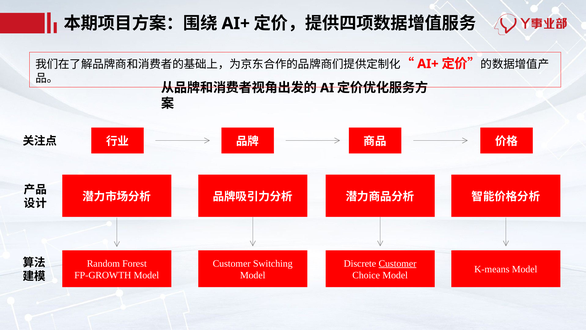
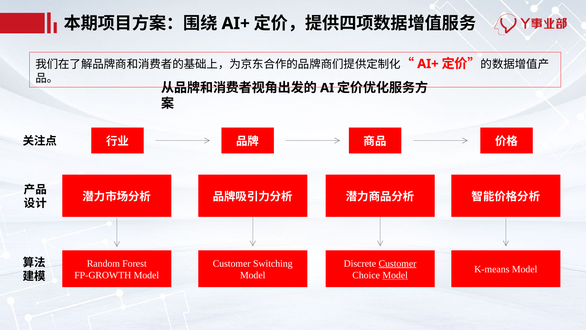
Model at (395, 275) underline: none -> present
